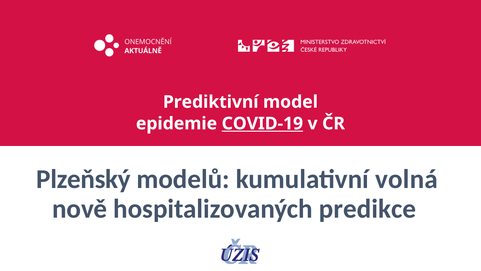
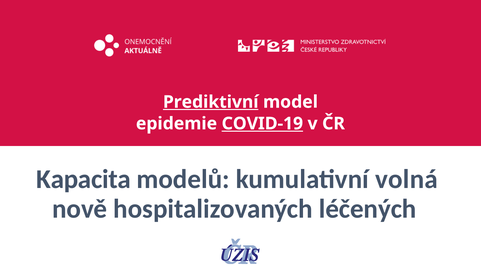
Prediktivní underline: none -> present
Plzeňský: Plzeňský -> Kapacita
predikce: predikce -> léčených
